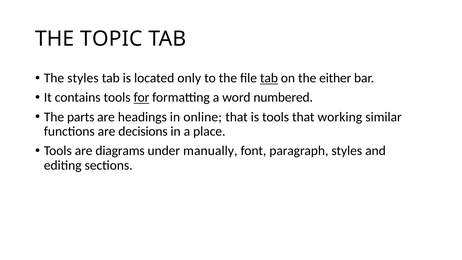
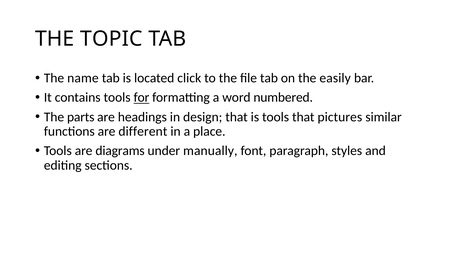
The styles: styles -> name
only: only -> click
tab at (269, 78) underline: present -> none
either: either -> easily
online: online -> design
working: working -> pictures
decisions: decisions -> different
